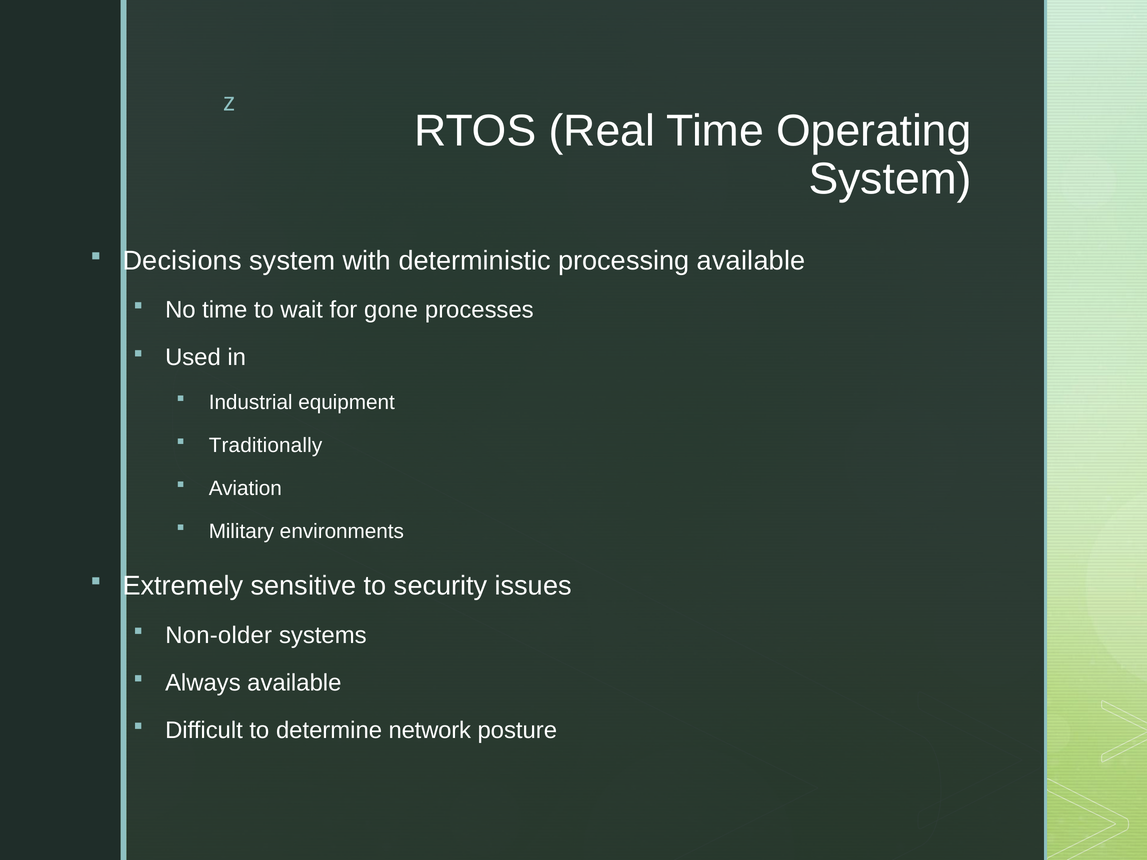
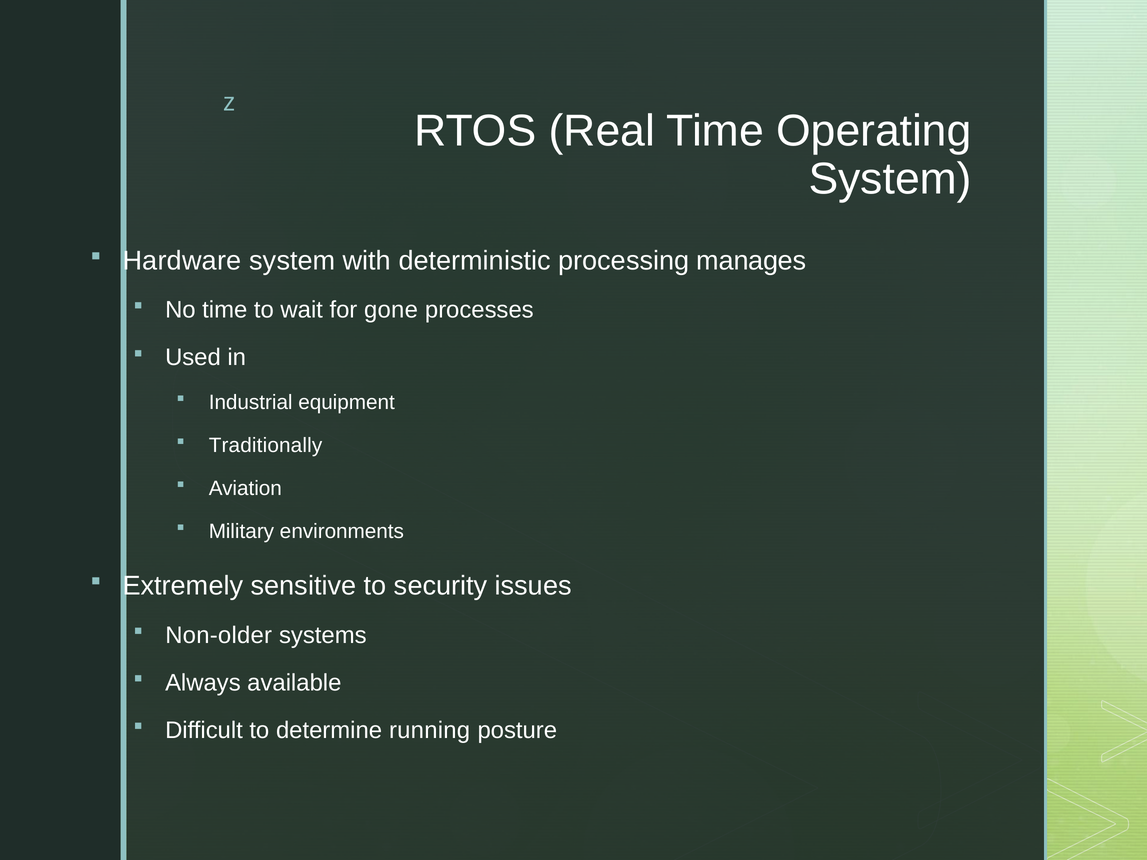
Decisions: Decisions -> Hardware
processing available: available -> manages
network: network -> running
